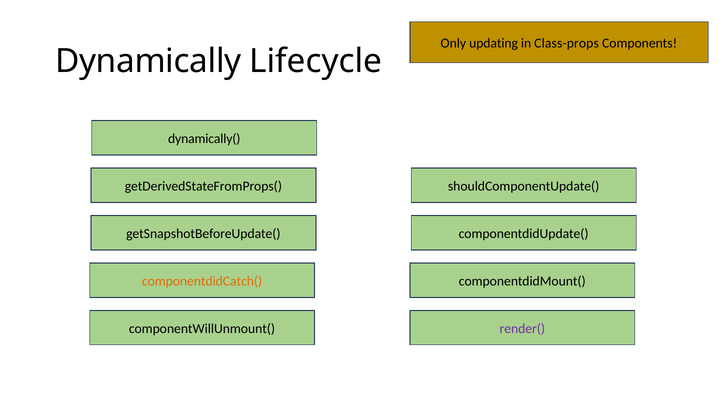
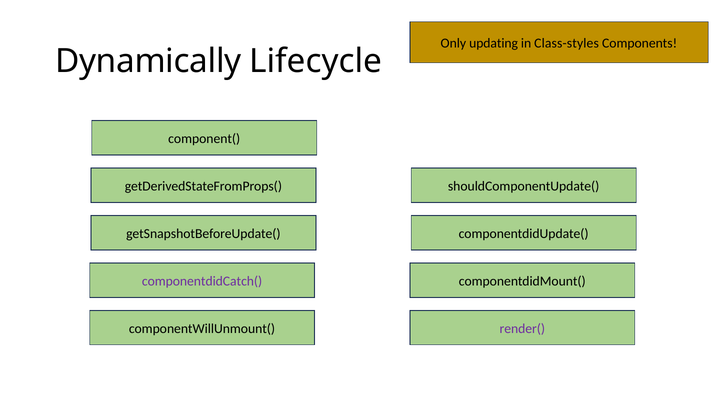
Class-props: Class-props -> Class-styles
dynamically(: dynamically( -> component(
componentdidCatch( colour: orange -> purple
